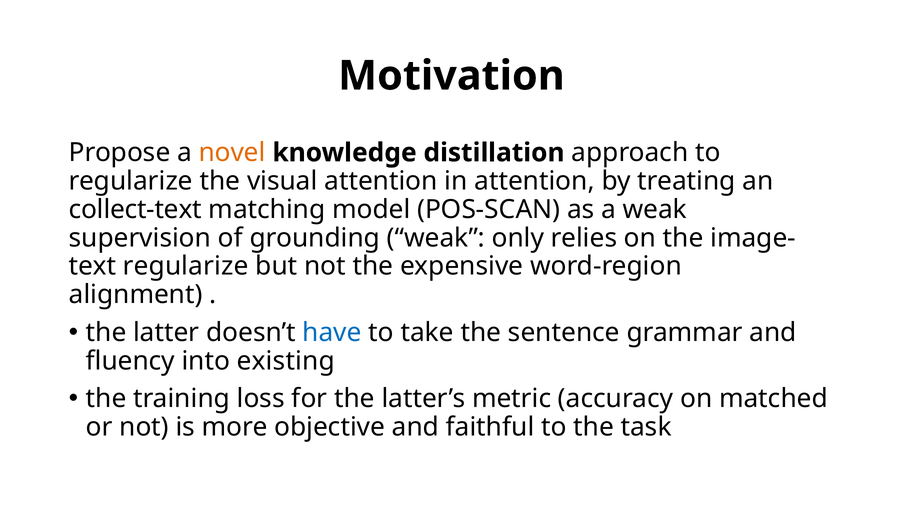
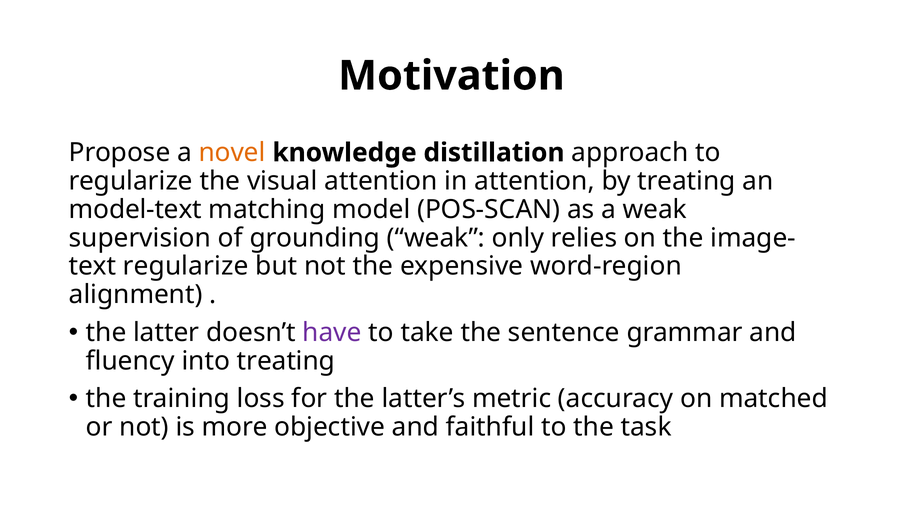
collect-text: collect-text -> model-text
have colour: blue -> purple
into existing: existing -> treating
